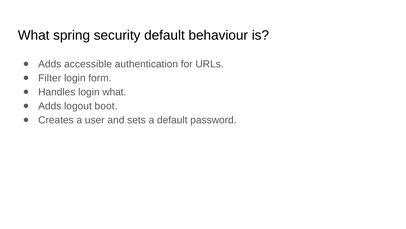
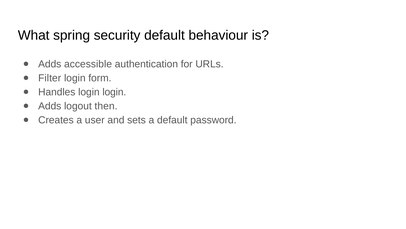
login what: what -> login
boot: boot -> then
